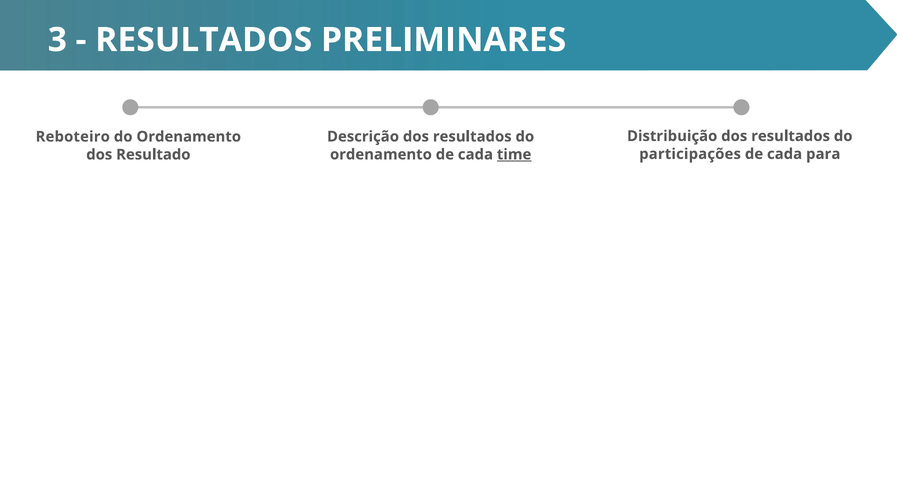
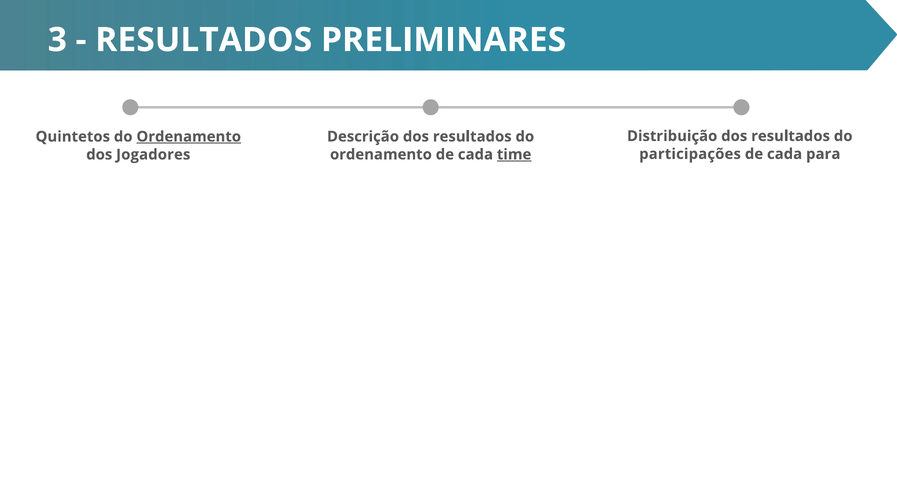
Reboteiro: Reboteiro -> Quintetos
Ordenamento at (189, 137) underline: none -> present
Resultado: Resultado -> Jogadores
